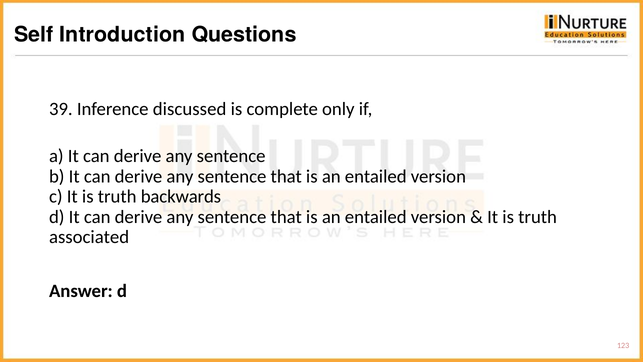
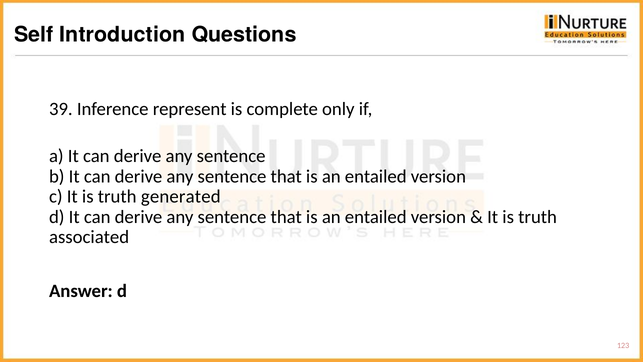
discussed: discussed -> represent
backwards: backwards -> generated
